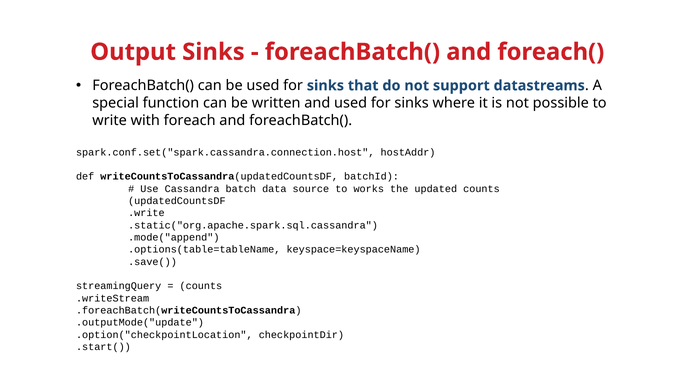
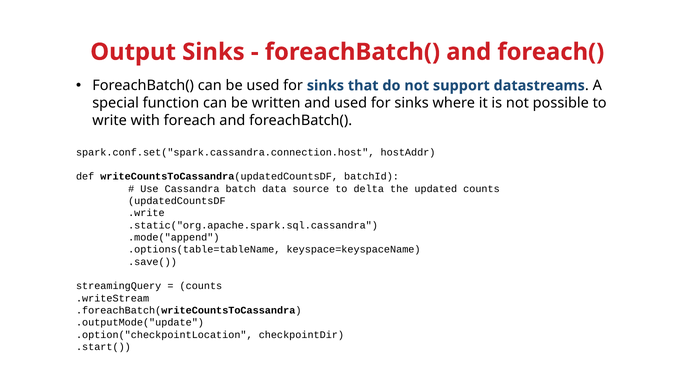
works: works -> delta
